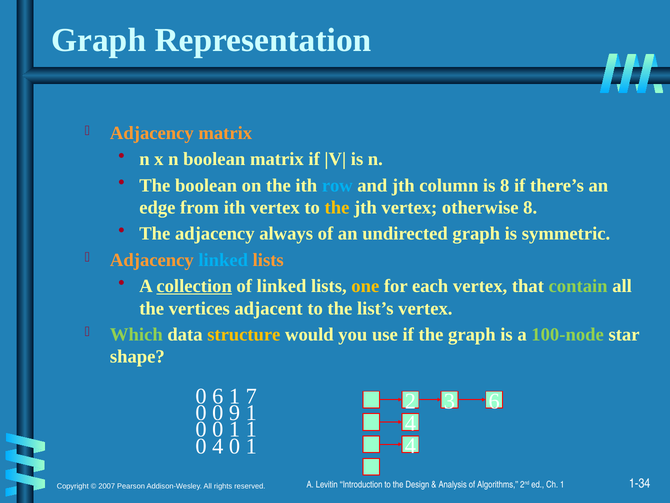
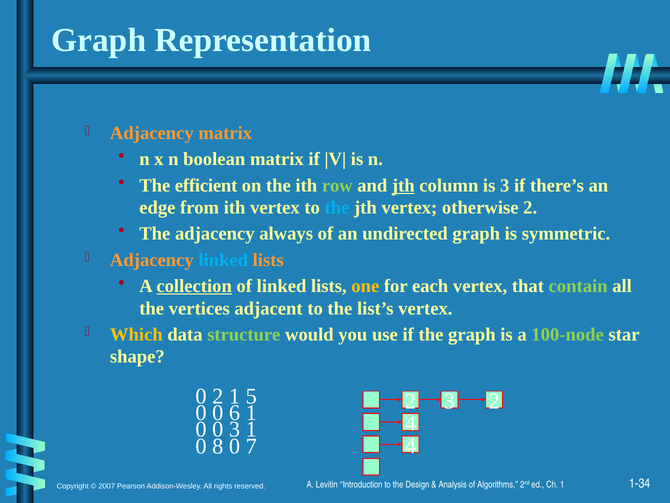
The boolean: boolean -> efficient
row colour: light blue -> light green
jth at (403, 185) underline: none -> present
is 8: 8 -> 3
the at (337, 208) colour: yellow -> light blue
otherwise 8: 8 -> 2
Which colour: light green -> yellow
structure colour: yellow -> light green
0 6: 6 -> 2
7: 7 -> 5
3 6: 6 -> 2
9: 9 -> 6
0 0 1: 1 -> 3
0 4: 4 -> 8
1 at (251, 446): 1 -> 7
